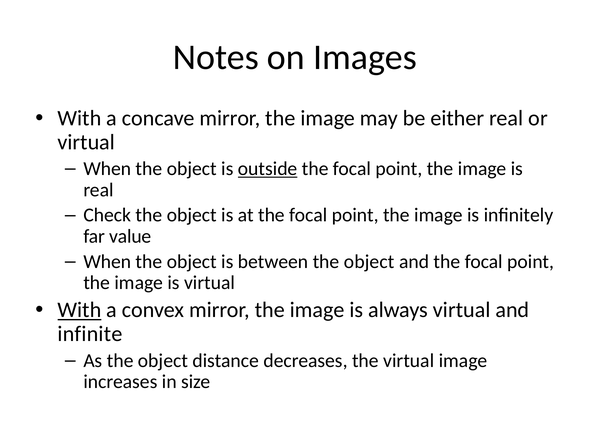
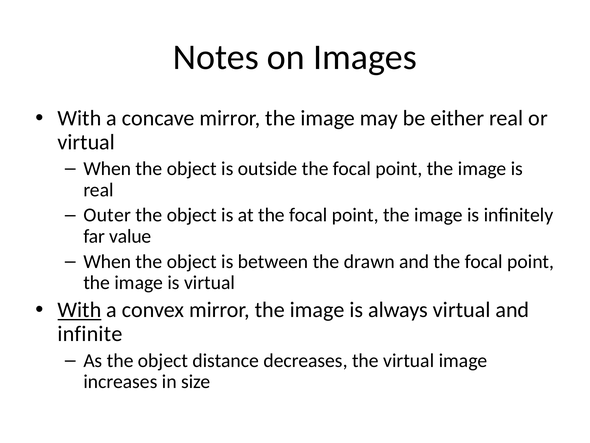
outside underline: present -> none
Check: Check -> Outer
between the object: object -> drawn
